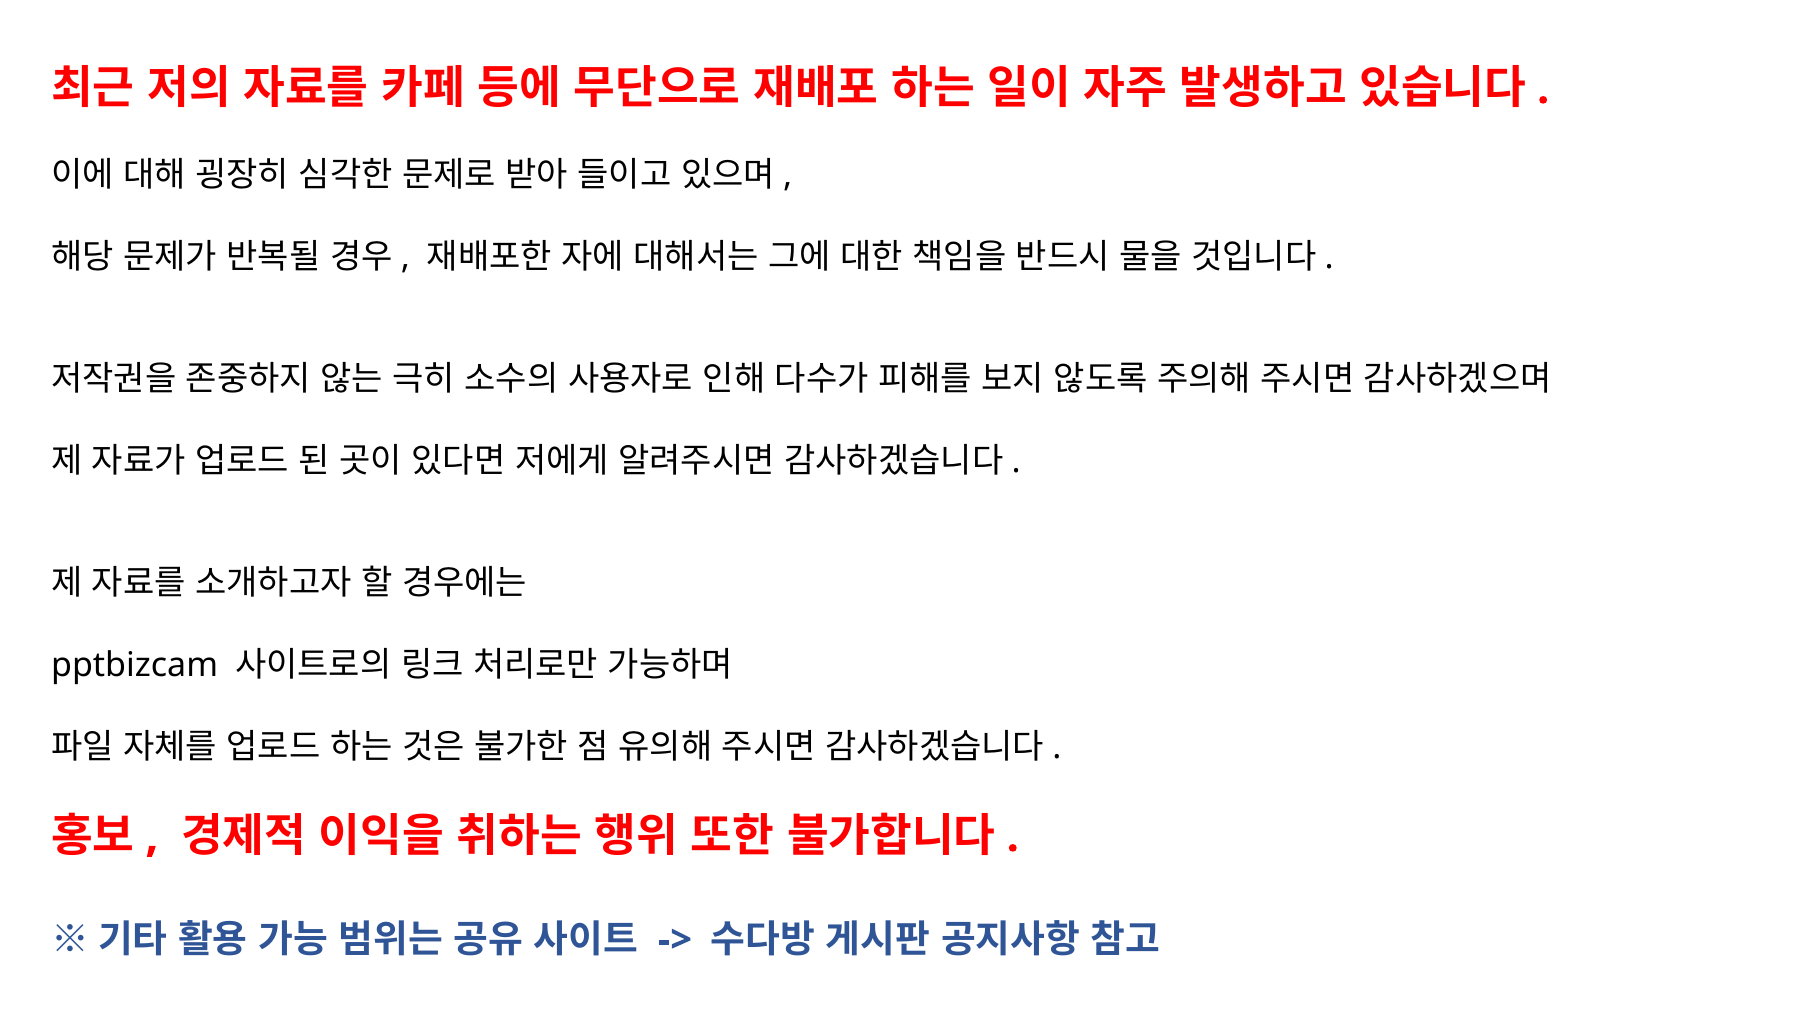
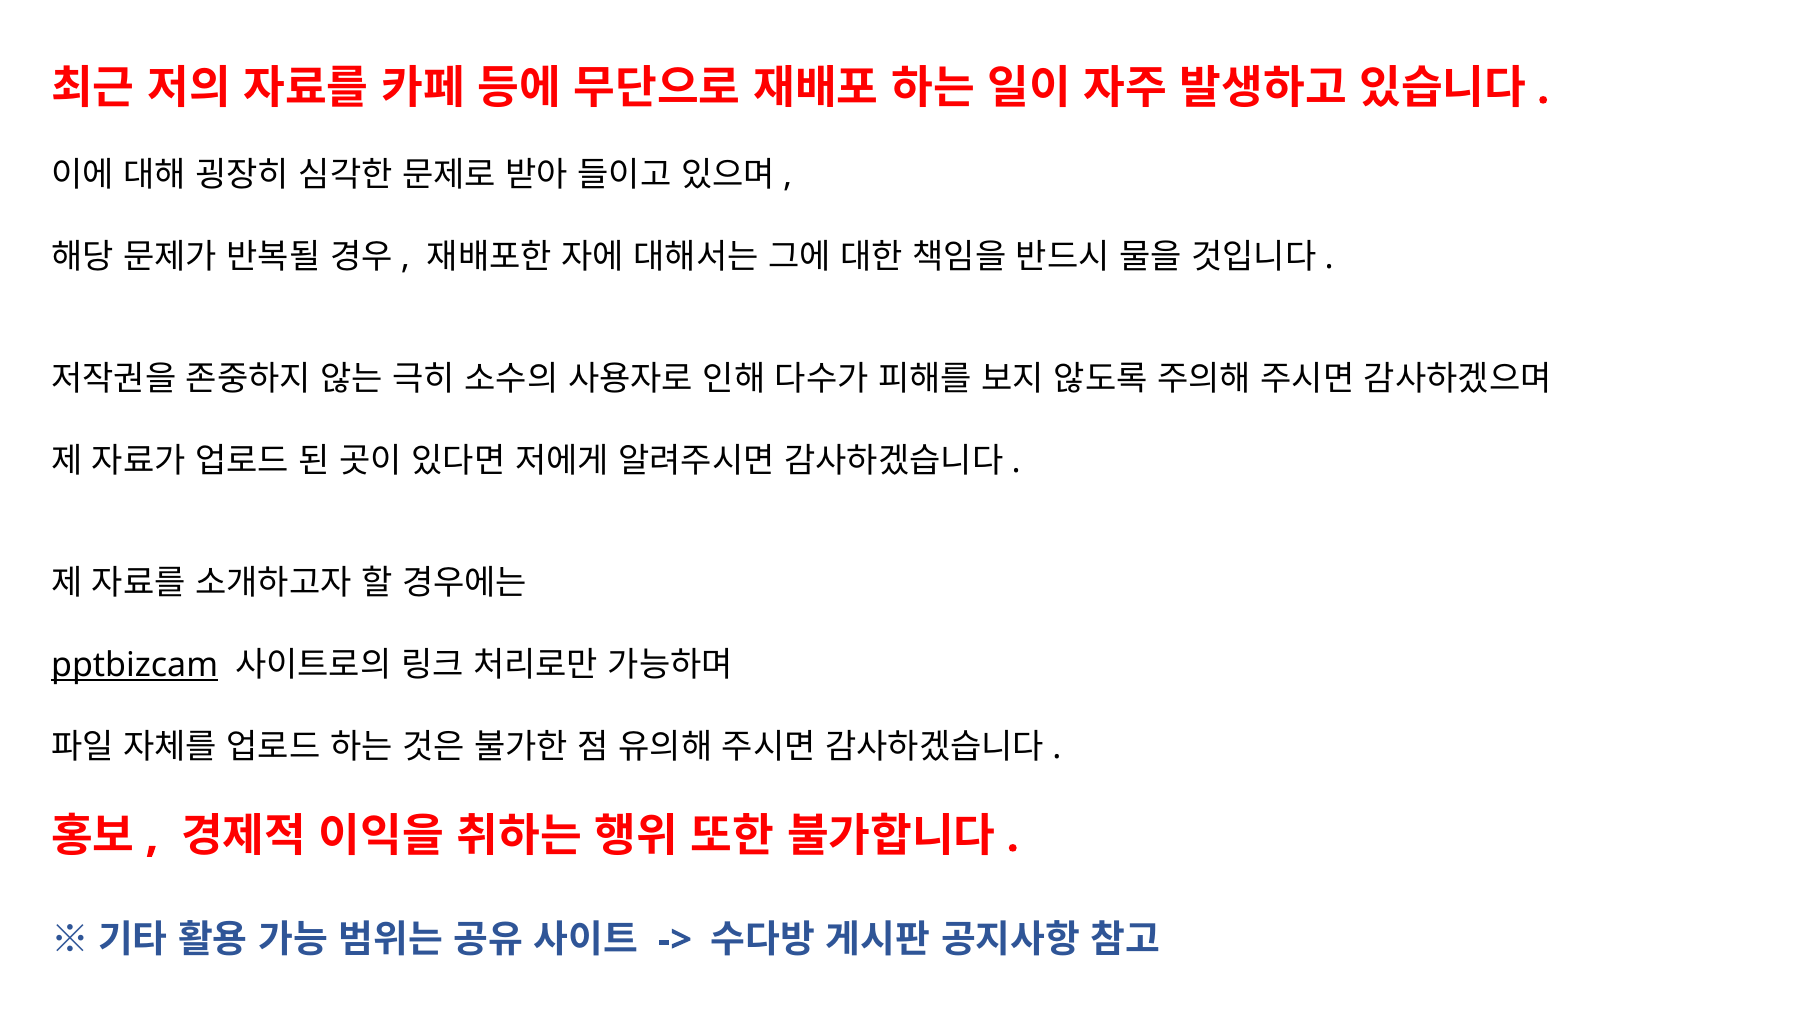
pptbizcam underline: none -> present
